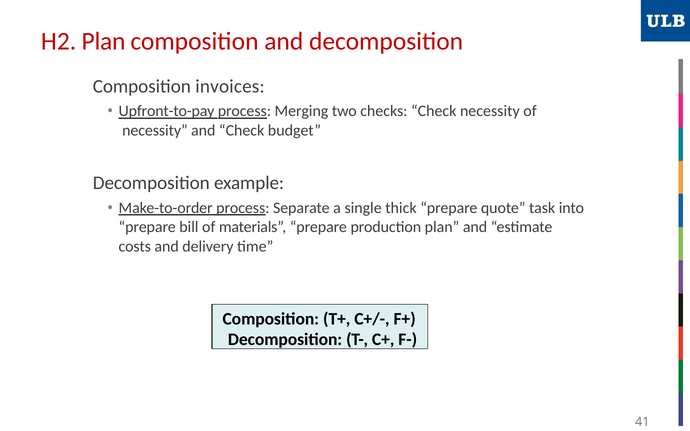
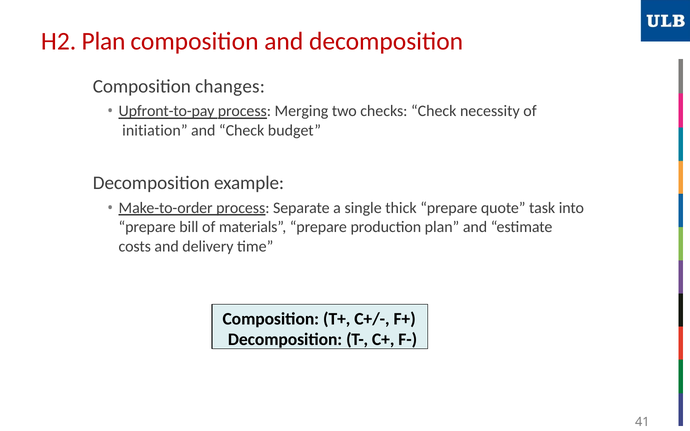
invoices: invoices -> changes
necessity at (155, 130): necessity -> initiation
